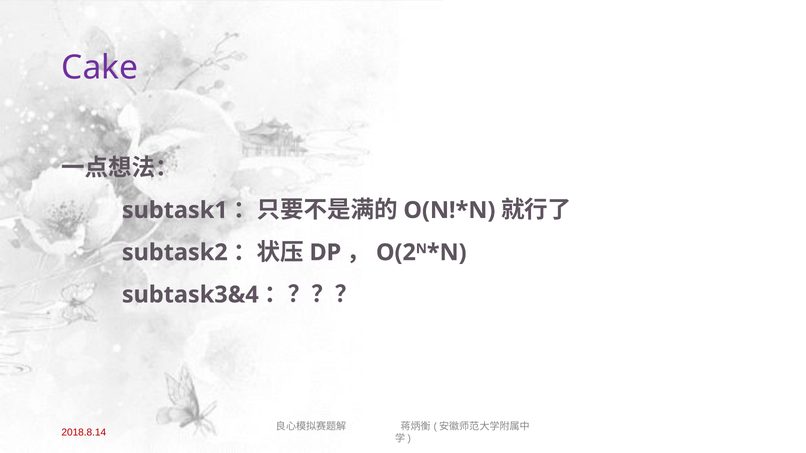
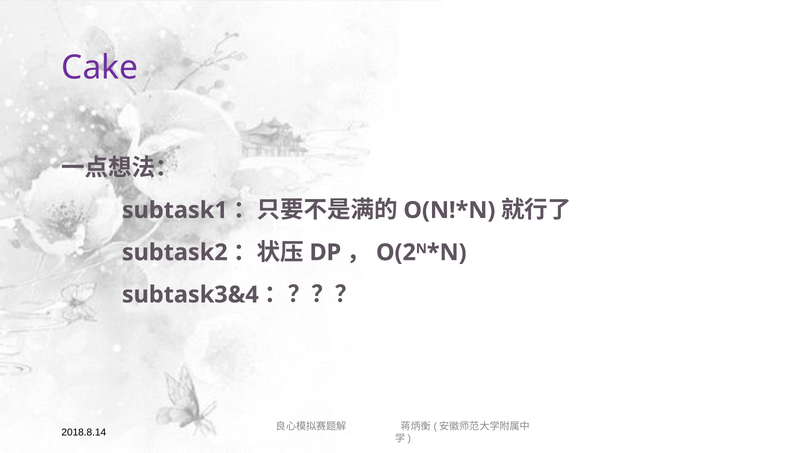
2018.8.14 colour: red -> black
